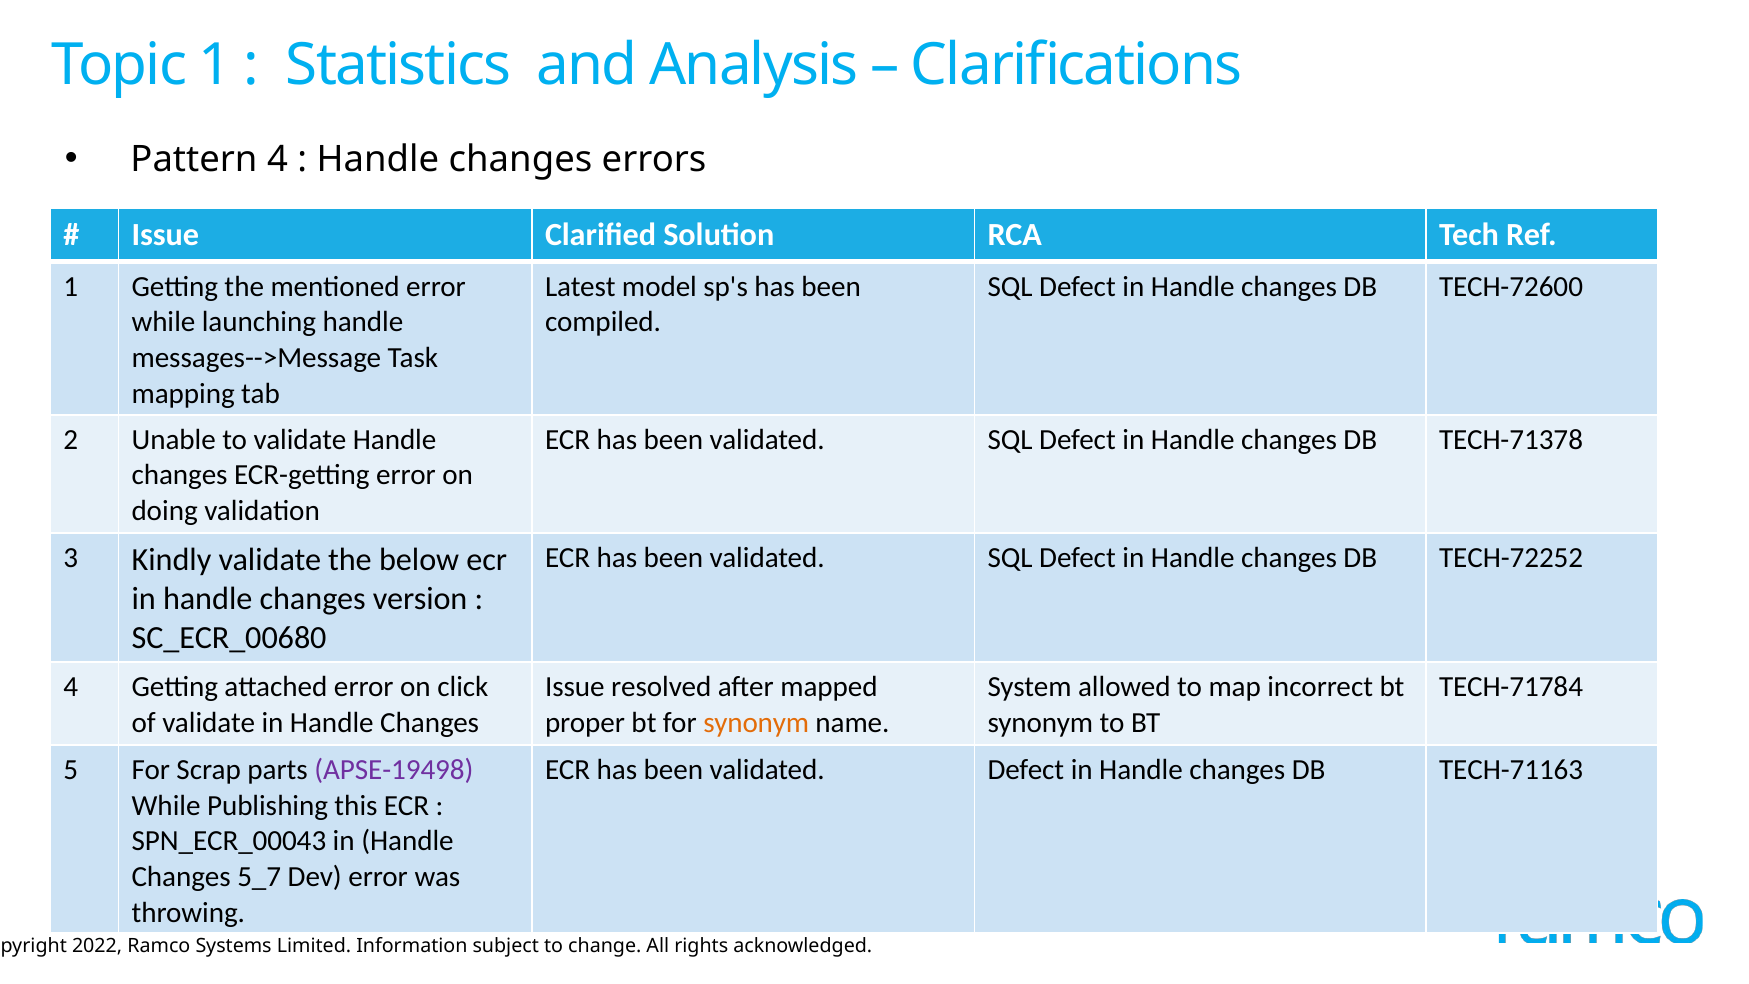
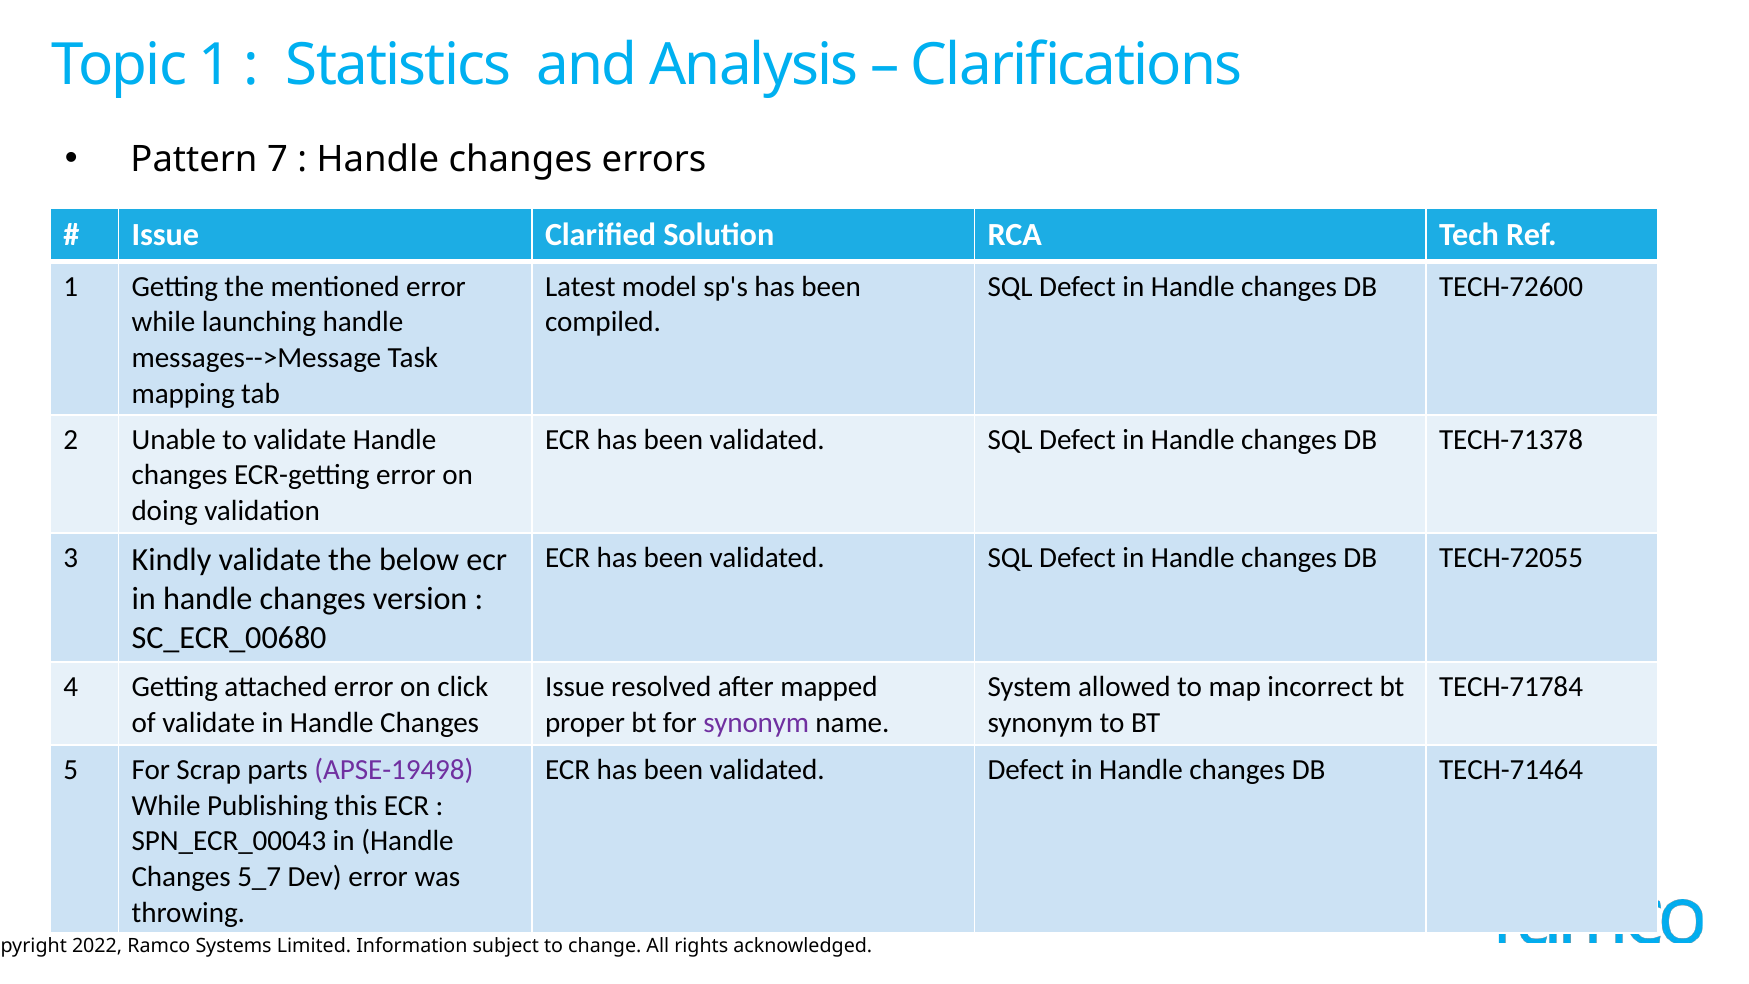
Pattern 4: 4 -> 7
TECH-72252: TECH-72252 -> TECH-72055
synonym at (756, 722) colour: orange -> purple
TECH-71163: TECH-71163 -> TECH-71464
